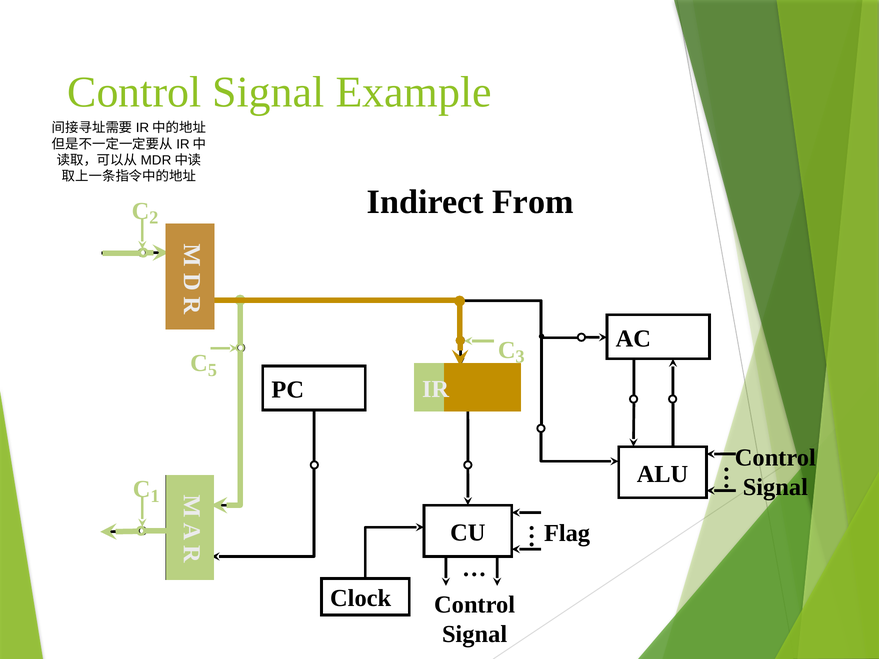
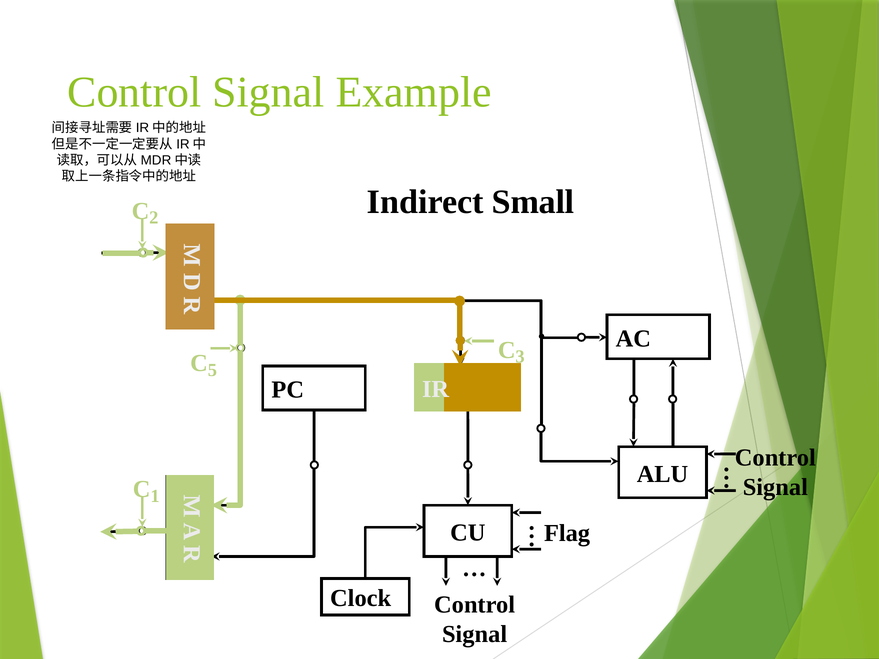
From: From -> Small
